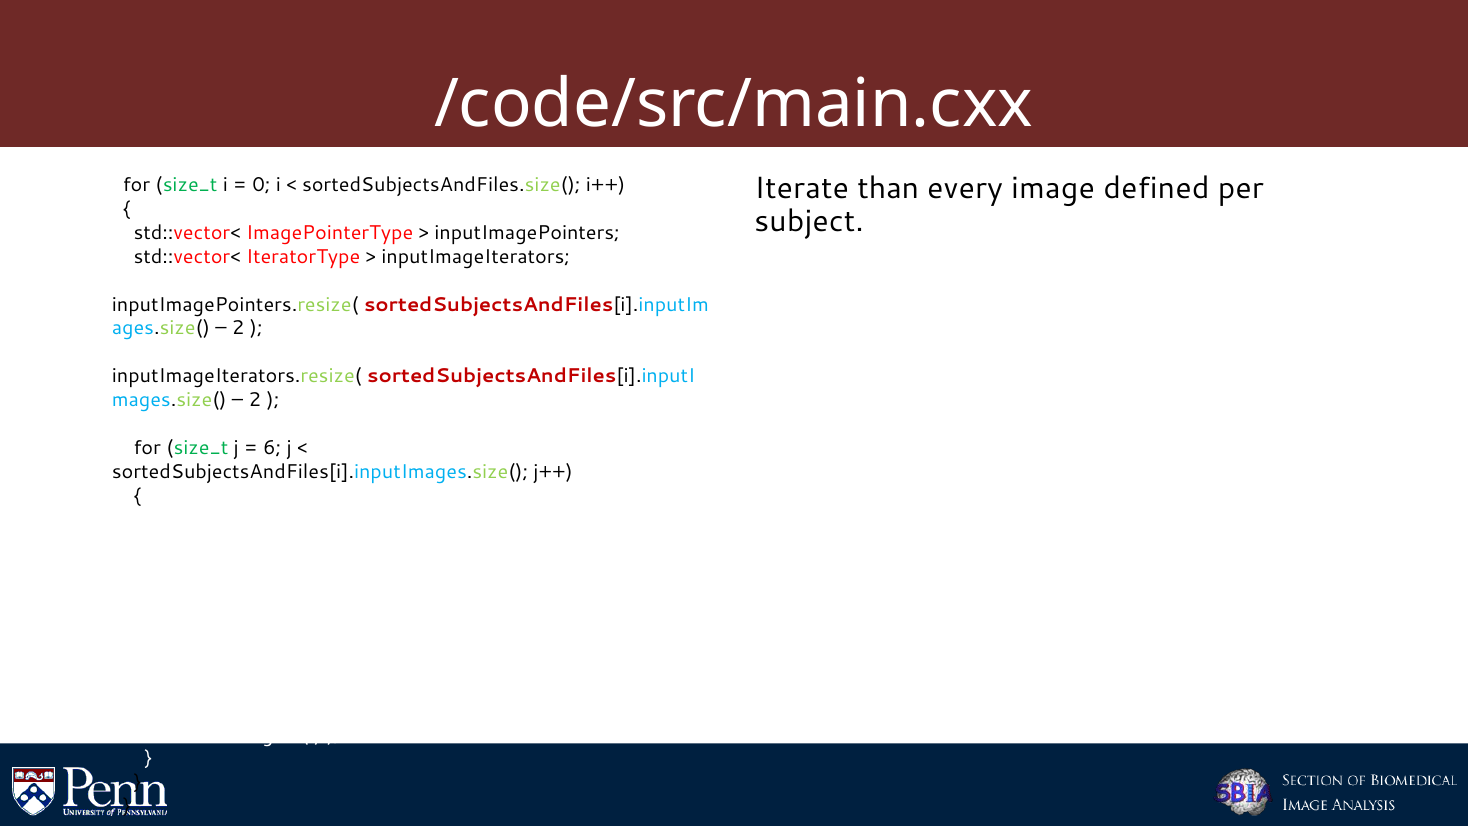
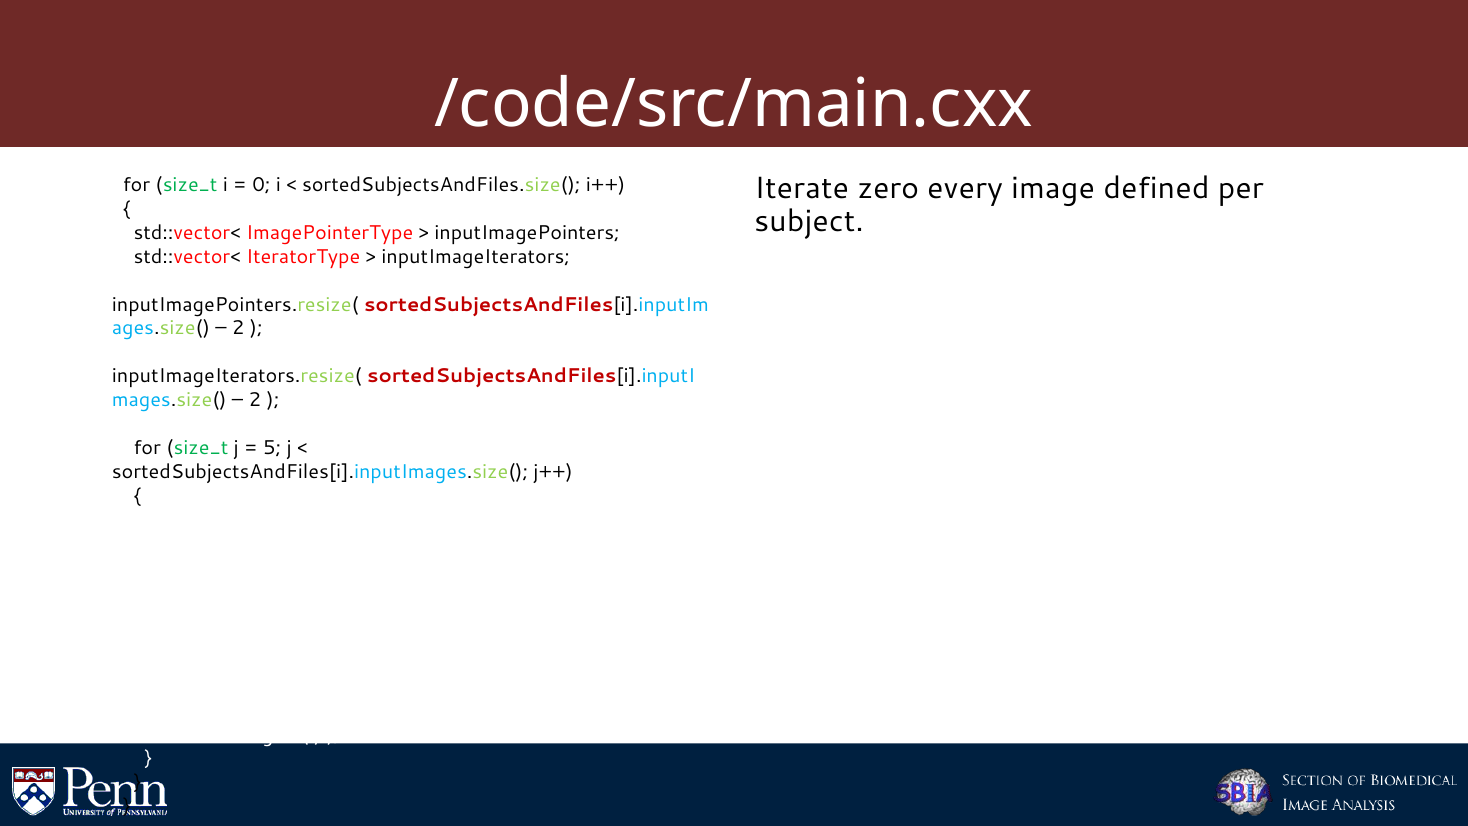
than: than -> zero
6: 6 -> 5
